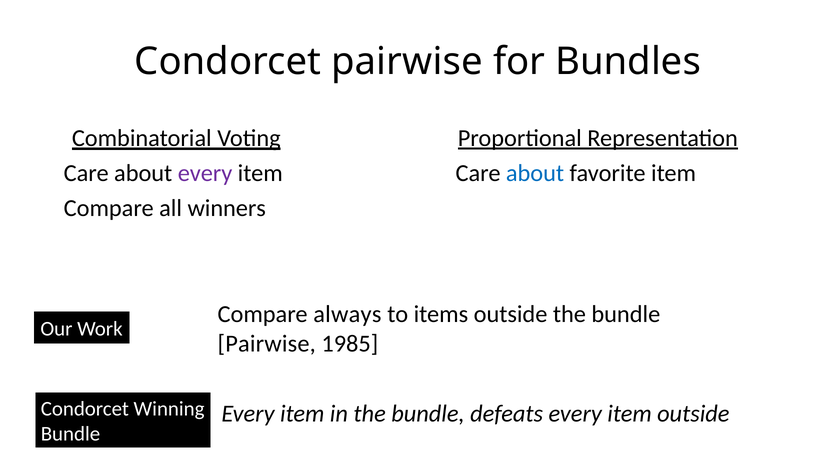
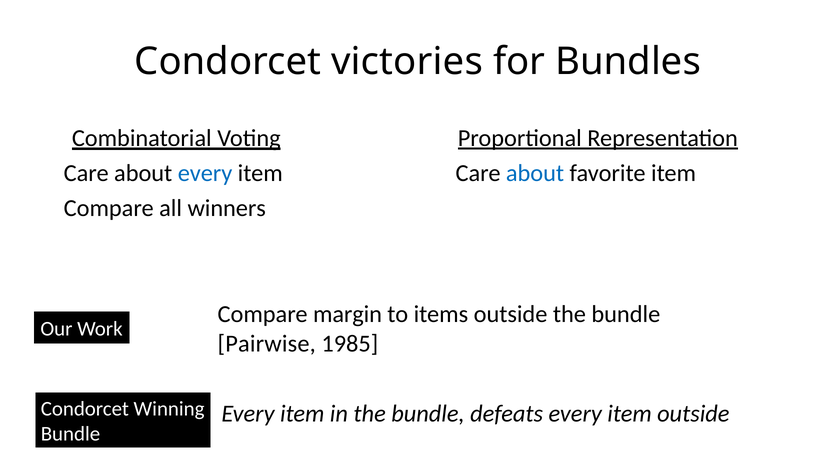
Condorcet pairwise: pairwise -> victories
every at (205, 173) colour: purple -> blue
always: always -> margin
